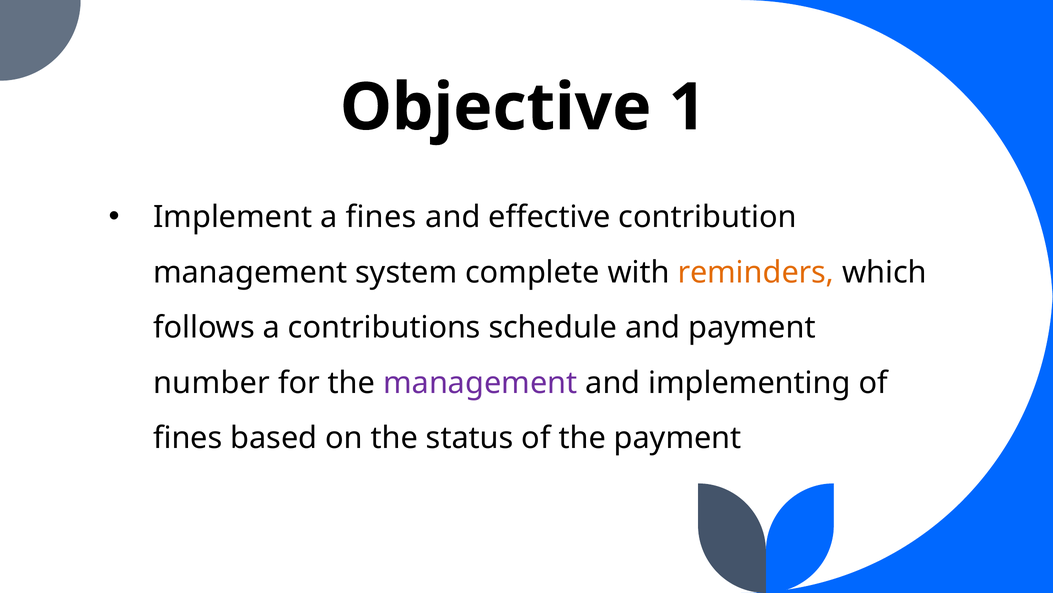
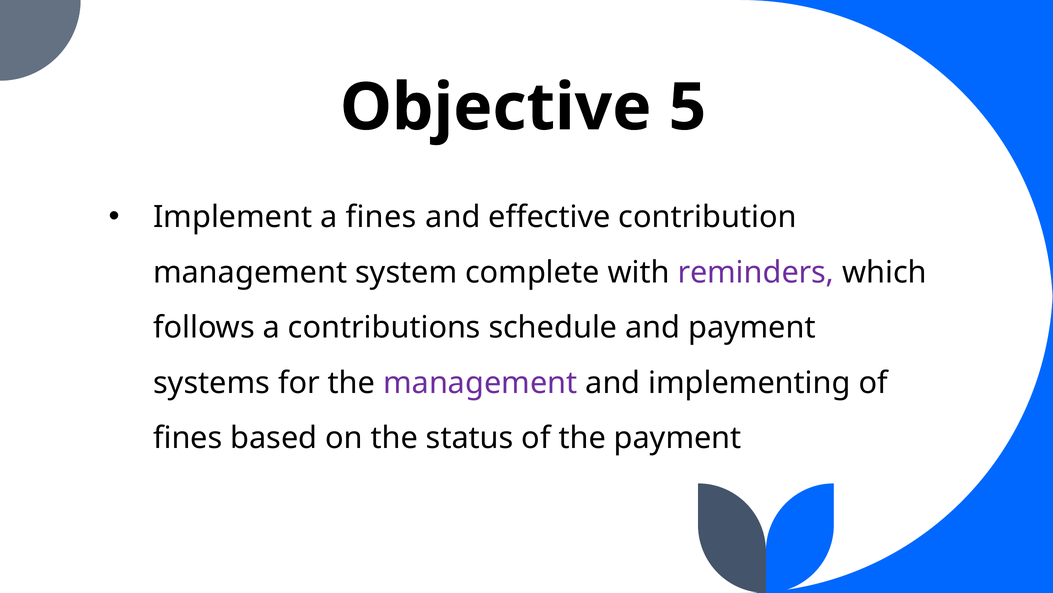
1: 1 -> 5
reminders colour: orange -> purple
number: number -> systems
